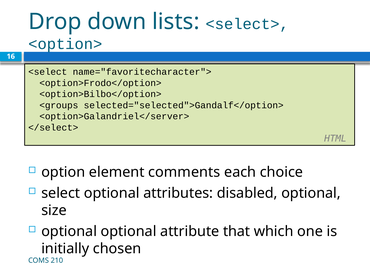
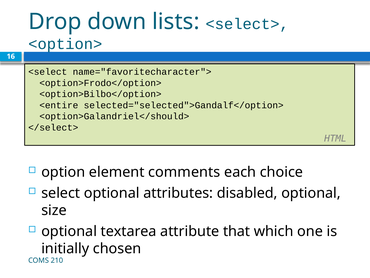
<groups: <groups -> <entire
<option>Galandriel</server>: <option>Galandriel</server> -> <option>Galandriel</should>
optional optional: optional -> textarea
